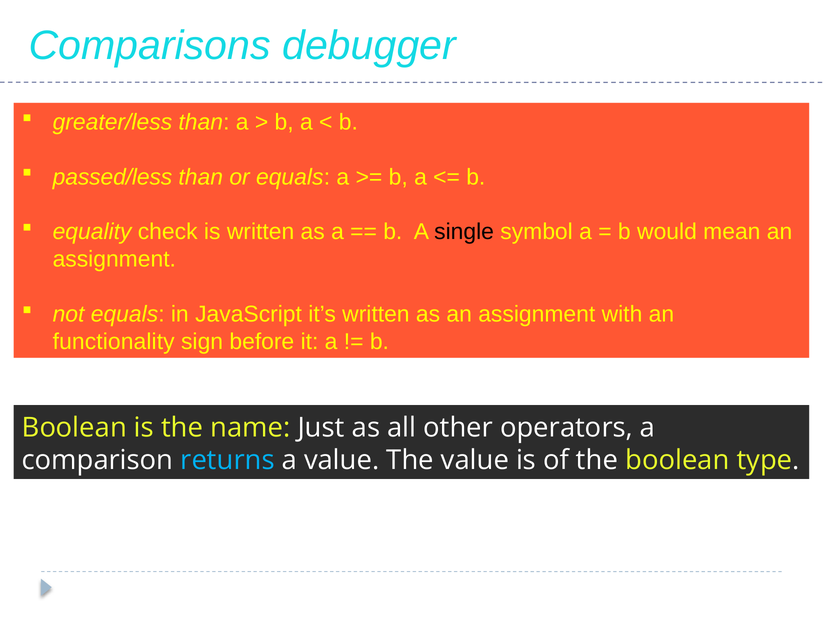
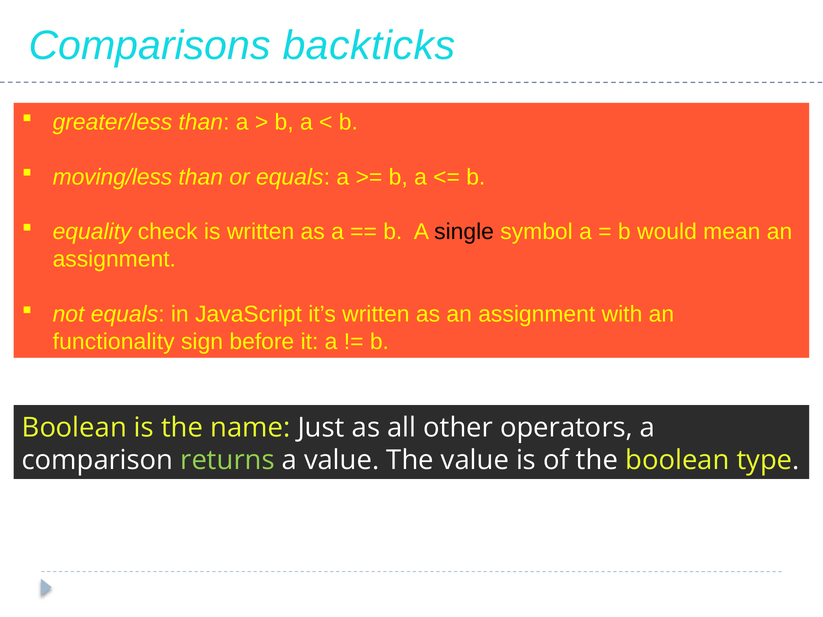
debugger: debugger -> backticks
passed/less: passed/less -> moving/less
returns colour: light blue -> light green
